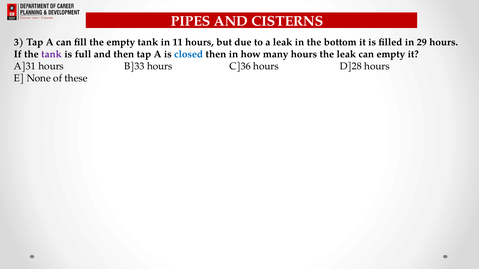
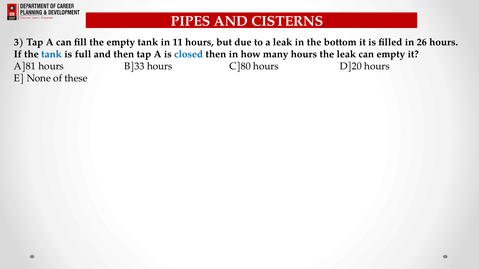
29: 29 -> 26
tank at (52, 54) colour: purple -> blue
A]31: A]31 -> A]81
C]36: C]36 -> C]80
D]28: D]28 -> D]20
